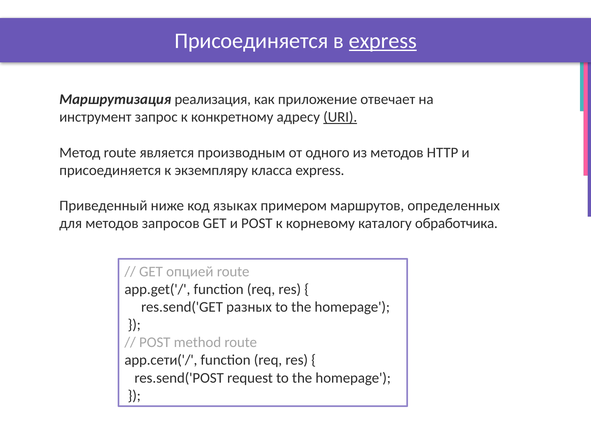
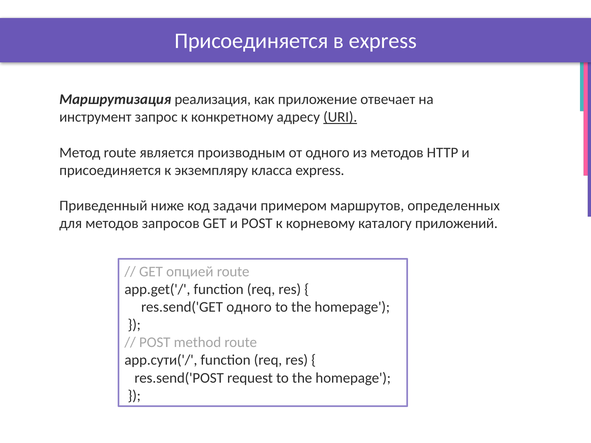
express at (383, 41) underline: present -> none
языках: языках -> задачи
обработчика: обработчика -> приложений
res.send('GET разных: разных -> одного
app.сети('/: app.сети('/ -> app.сути('/
